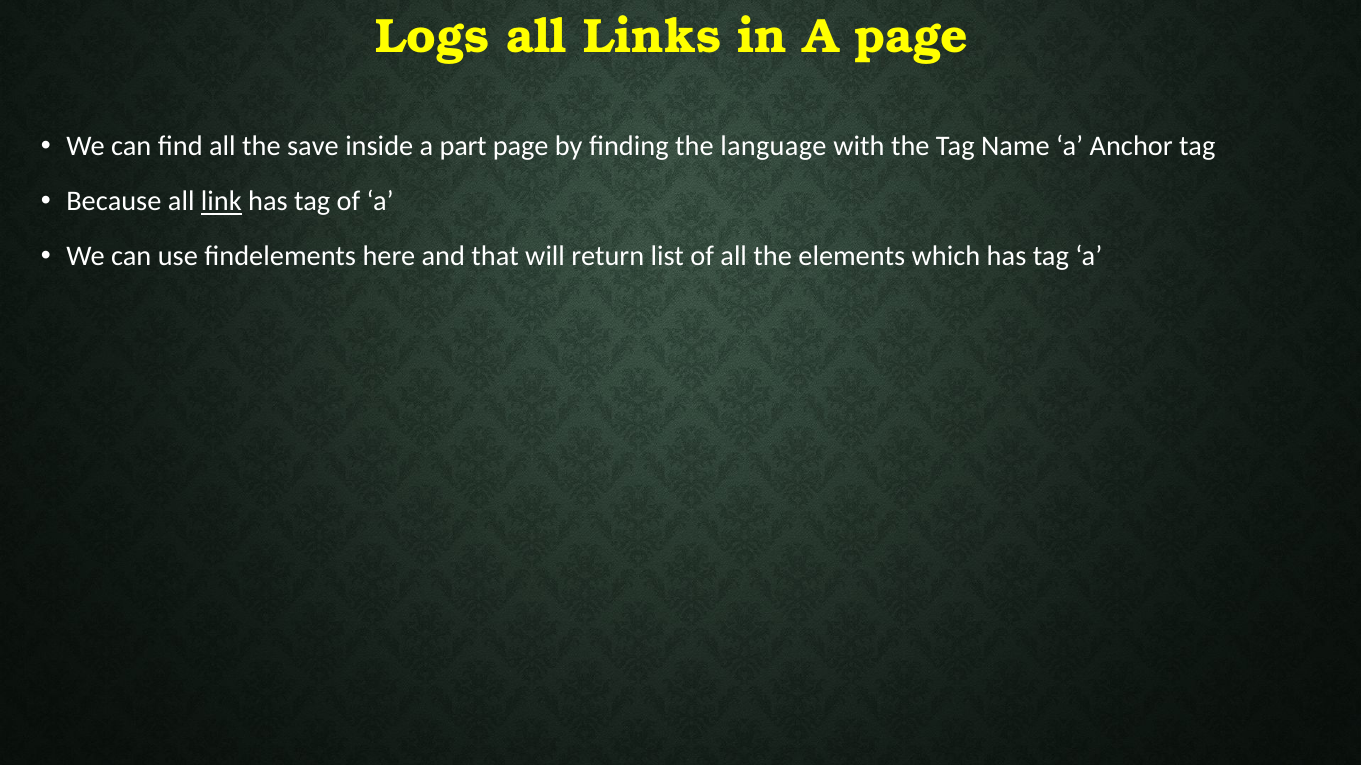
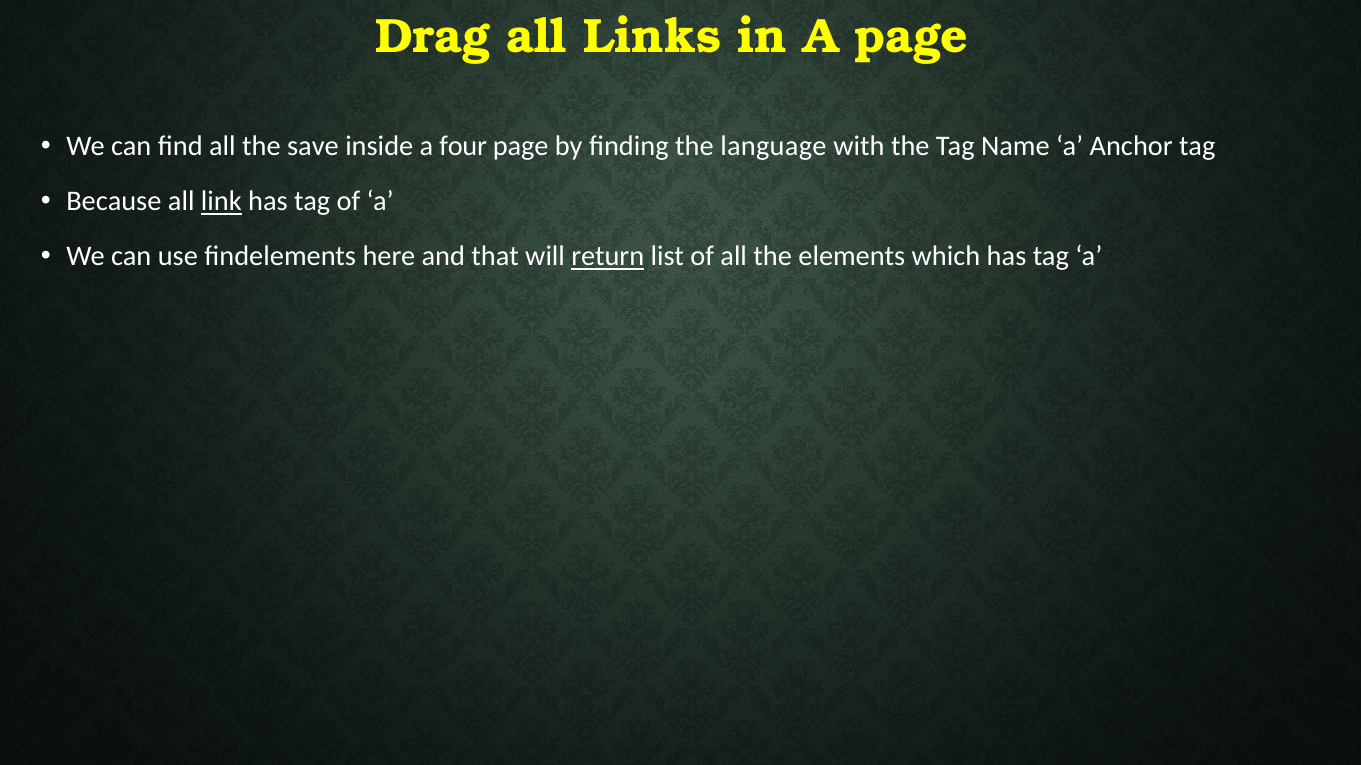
Logs: Logs -> Drag
part: part -> four
return underline: none -> present
